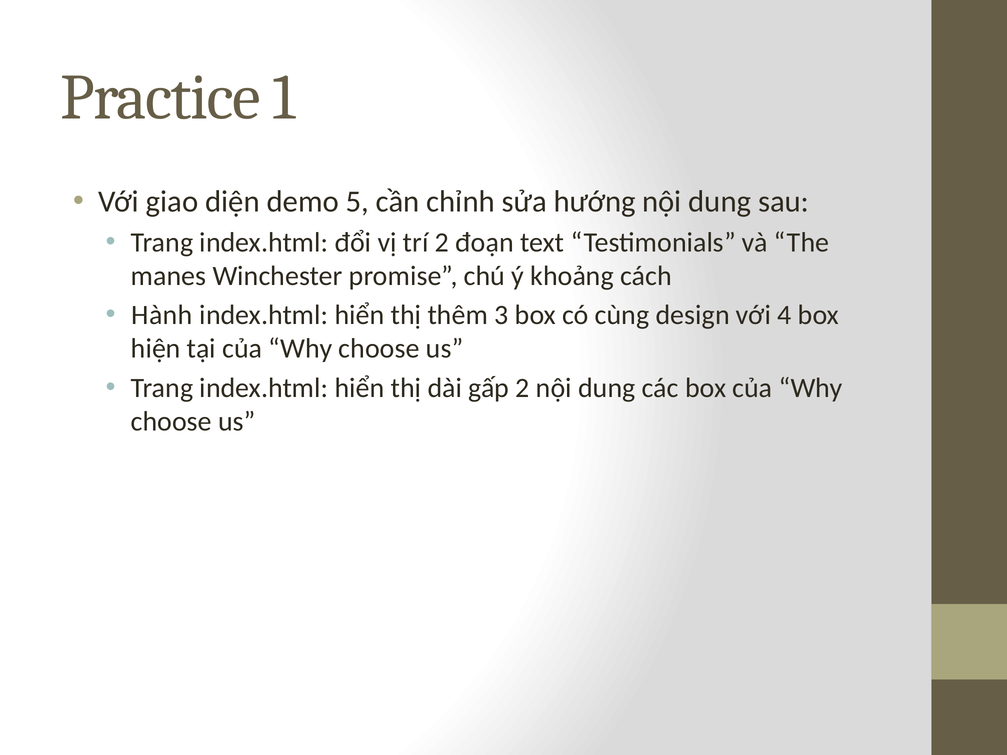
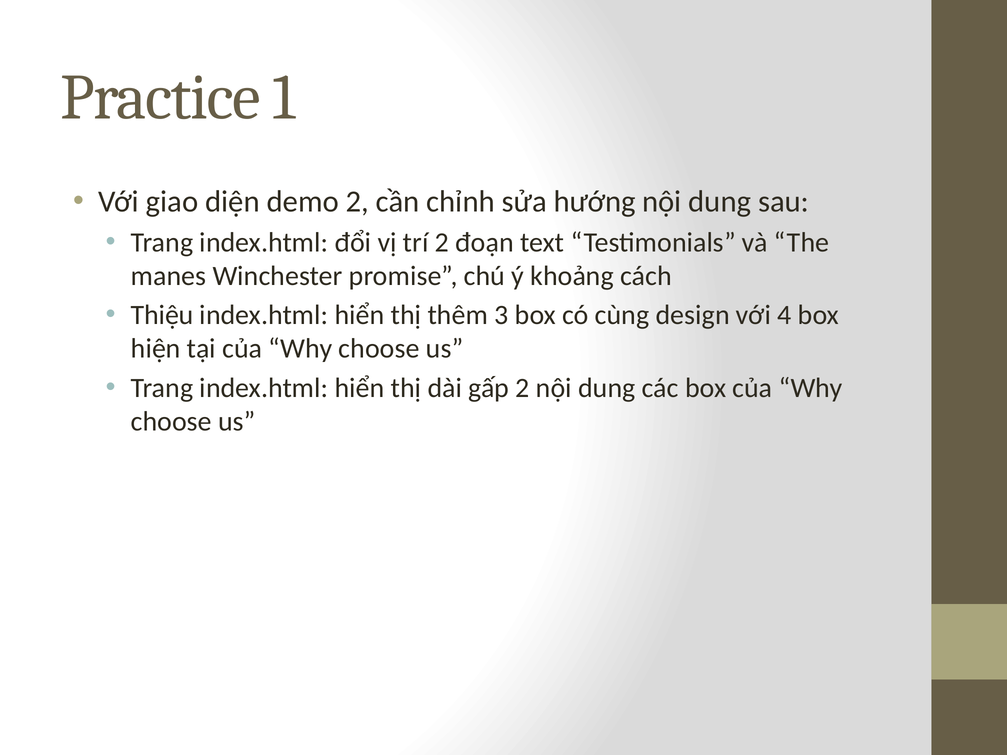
demo 5: 5 -> 2
Hành: Hành -> Thiệu
